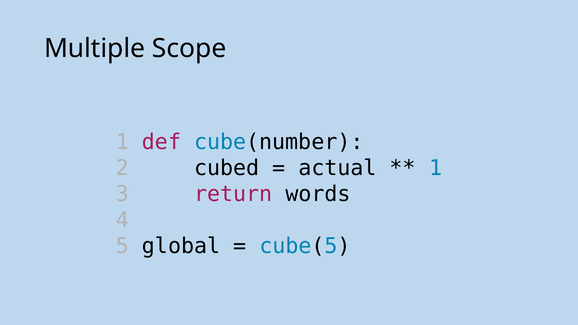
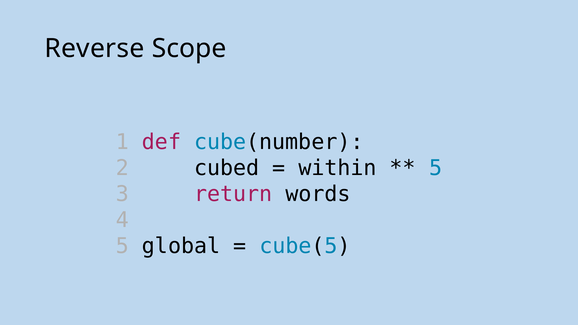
Multiple: Multiple -> Reverse
actual: actual -> within
1 at (436, 168): 1 -> 5
